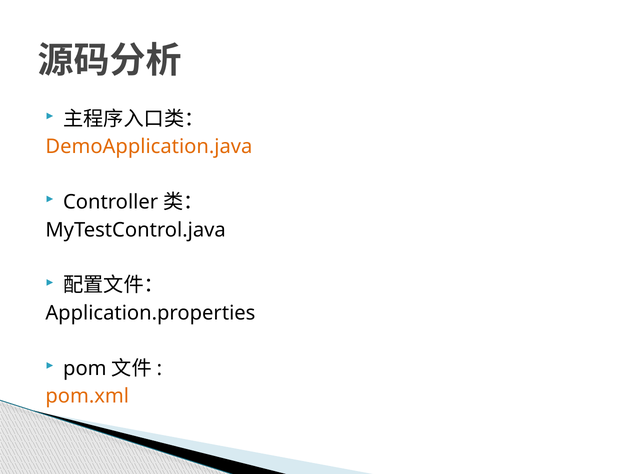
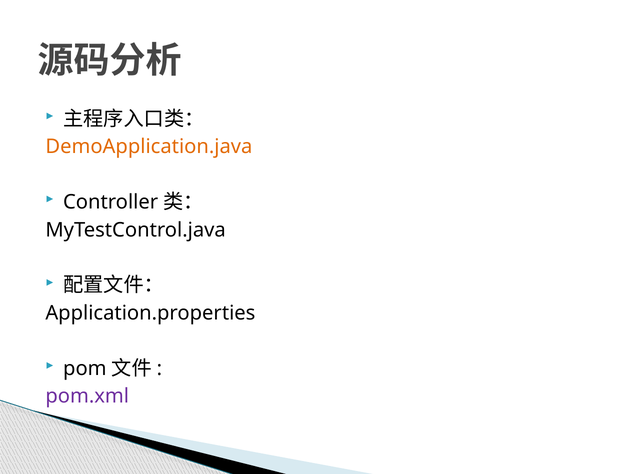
pom.xml colour: orange -> purple
